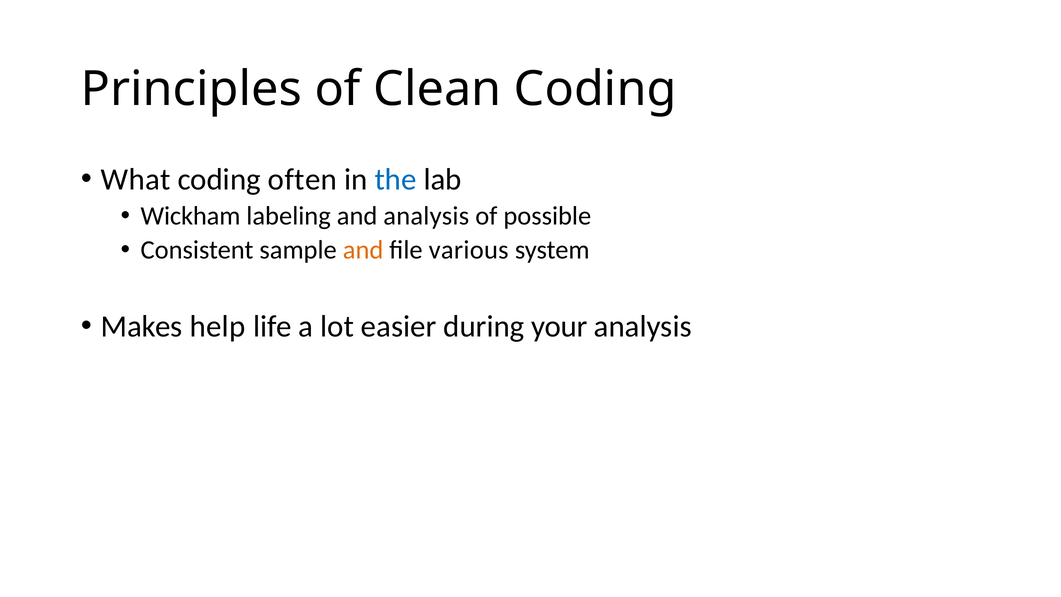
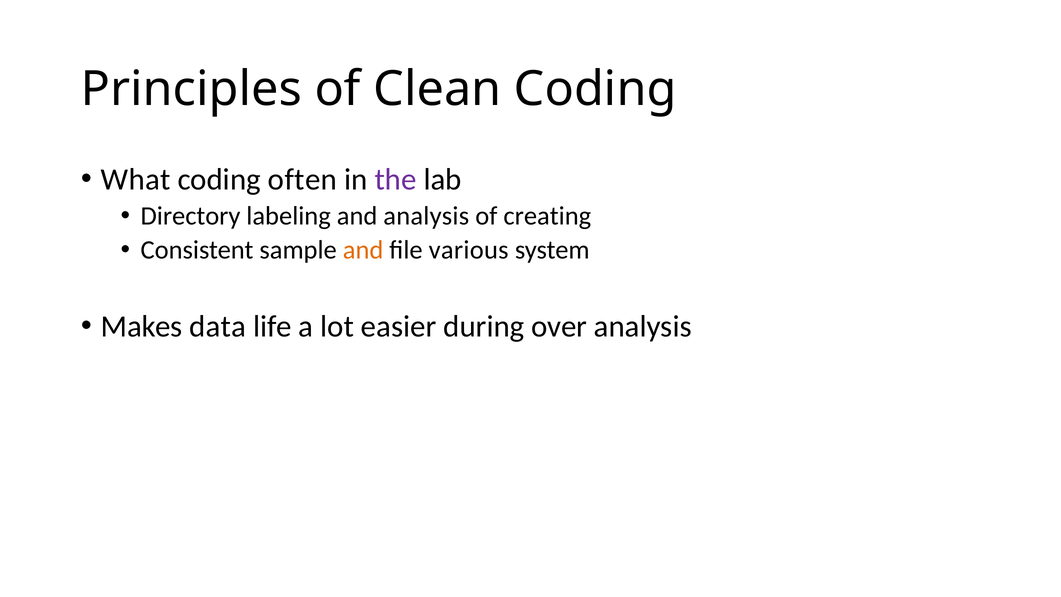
the colour: blue -> purple
Wickham: Wickham -> Directory
possible: possible -> creating
help: help -> data
your: your -> over
